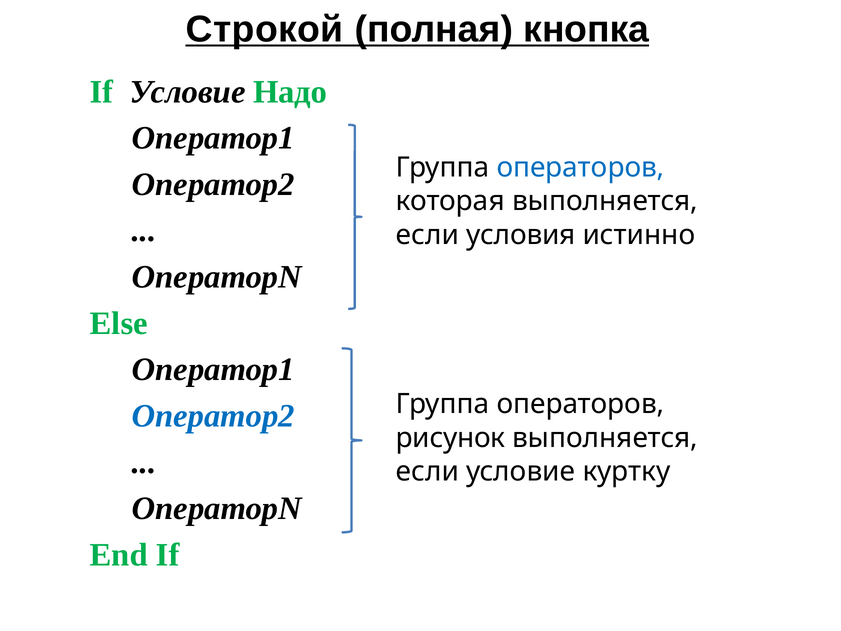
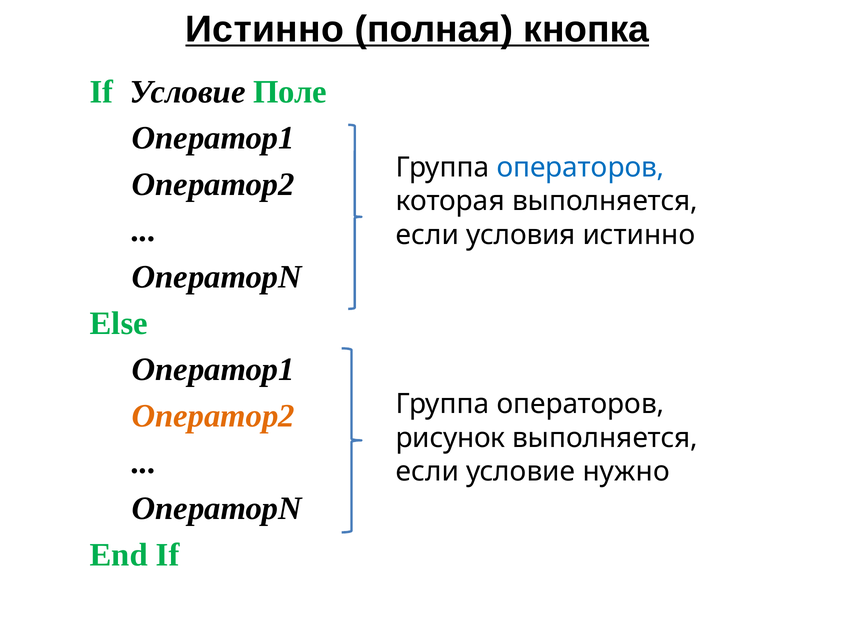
Строкой at (265, 29): Строкой -> Истинно
Надо: Надо -> Поле
Оператор2 at (213, 416) colour: blue -> orange
куртку: куртку -> нужно
